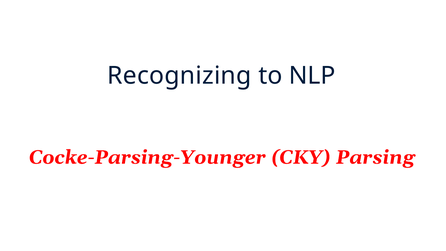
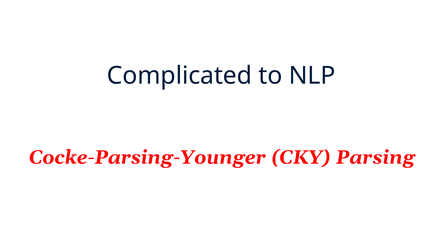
Recognizing: Recognizing -> Complicated
